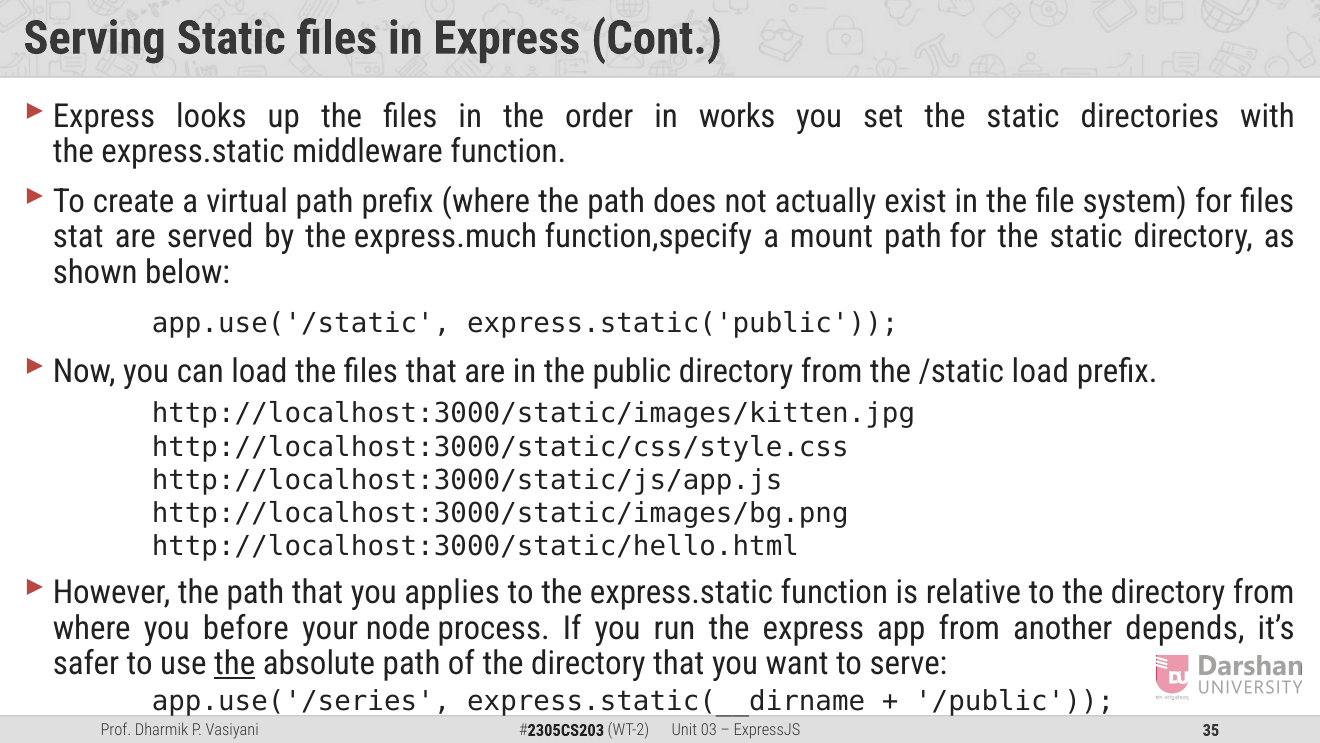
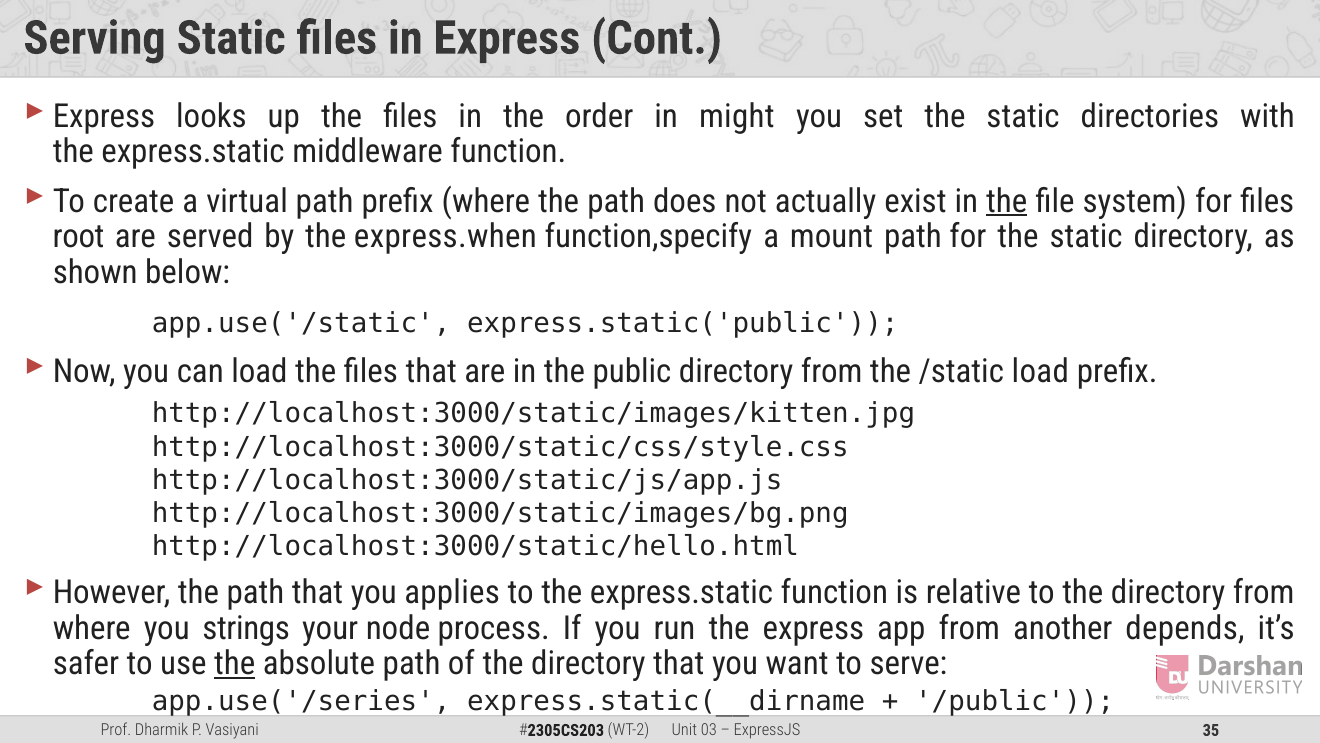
works: works -> might
the at (1007, 201) underline: none -> present
stat: stat -> root
express.much: express.much -> express.when
before: before -> strings
